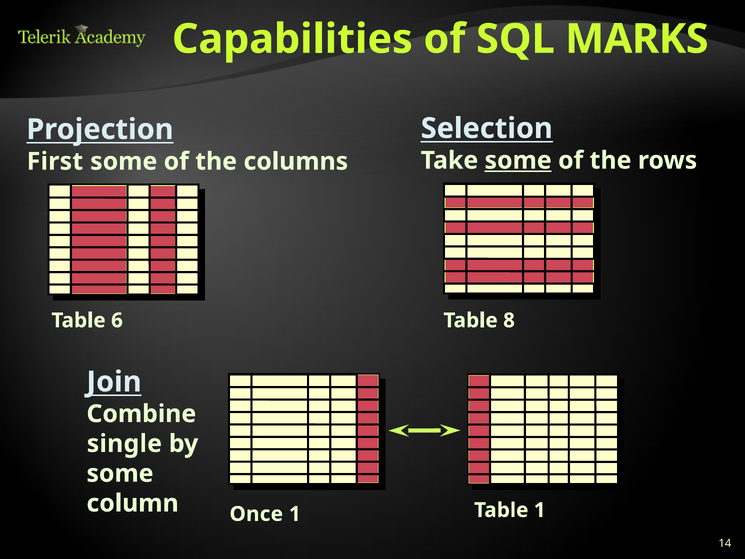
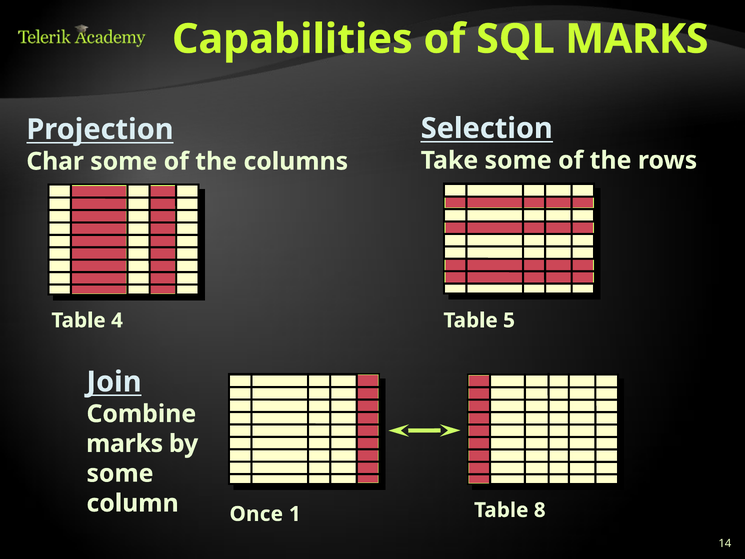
some at (518, 160) underline: present -> none
First: First -> Char
6: 6 -> 4
8: 8 -> 5
single at (124, 444): single -> marks
Table 1: 1 -> 8
